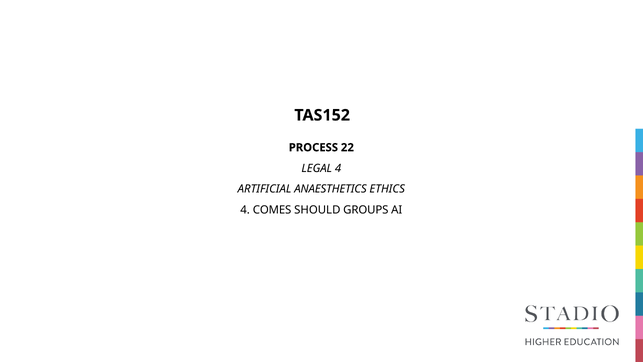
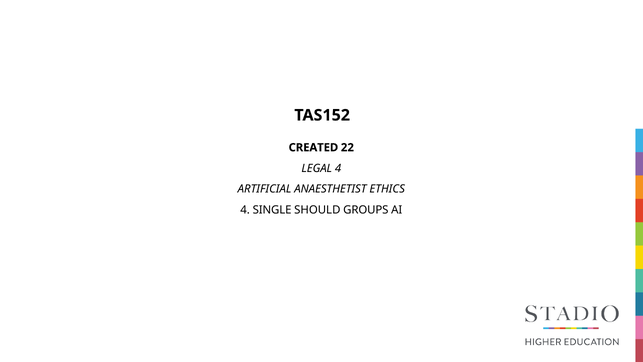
PROCESS: PROCESS -> CREATED
ANAESTHETICS: ANAESTHETICS -> ANAESTHETIST
COMES: COMES -> SINGLE
